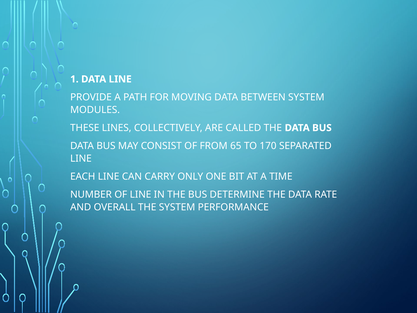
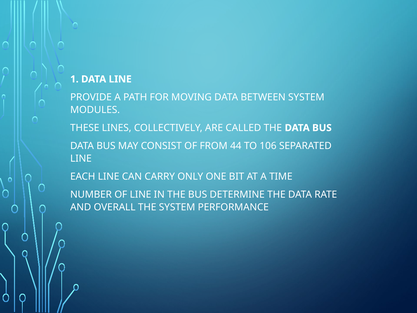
65: 65 -> 44
170: 170 -> 106
